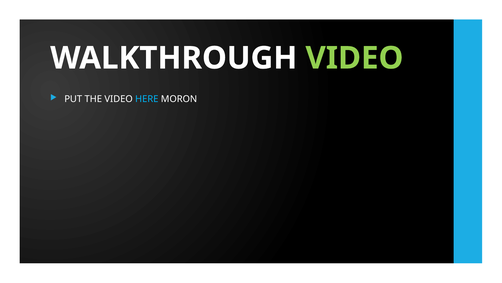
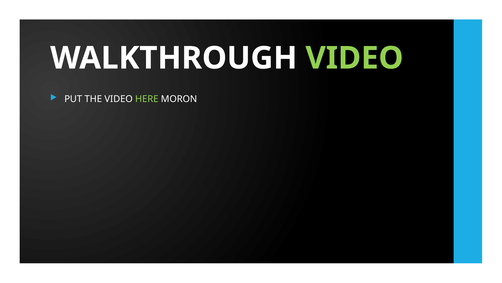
HERE colour: light blue -> light green
